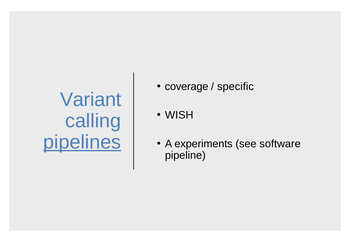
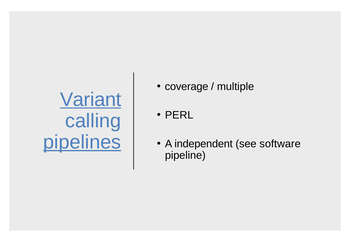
specific: specific -> multiple
Variant underline: none -> present
WISH: WISH -> PERL
experiments: experiments -> independent
